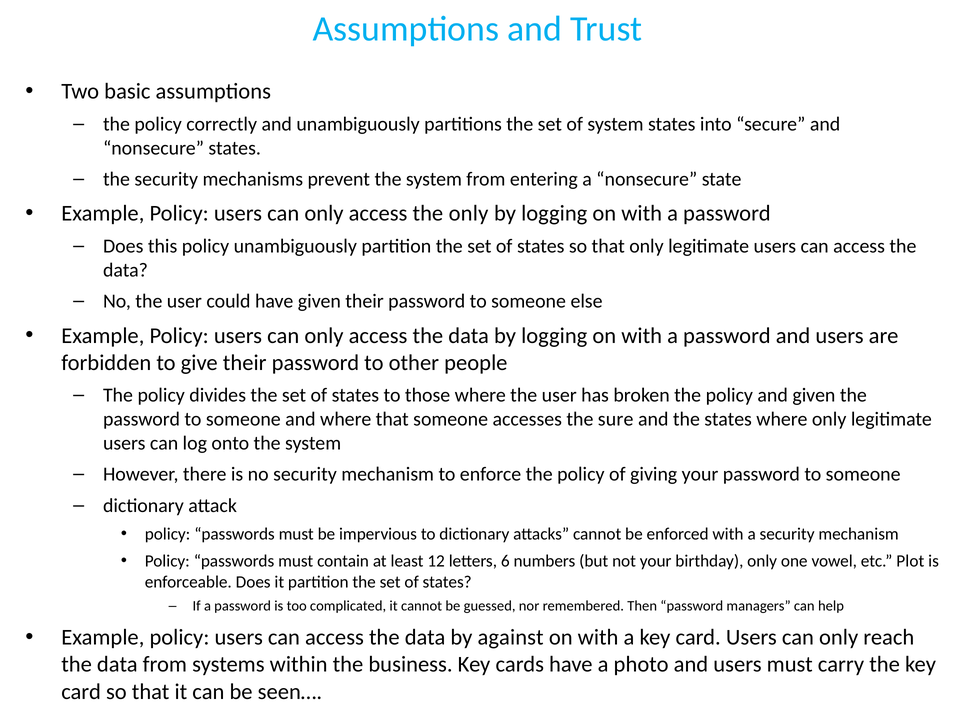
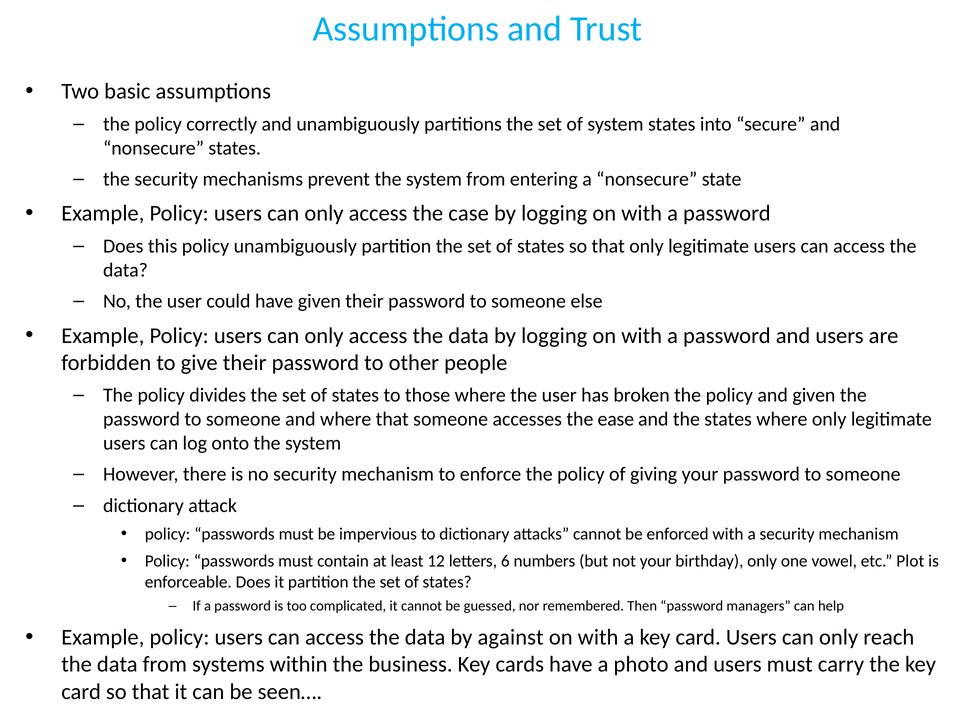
the only: only -> case
sure: sure -> ease
